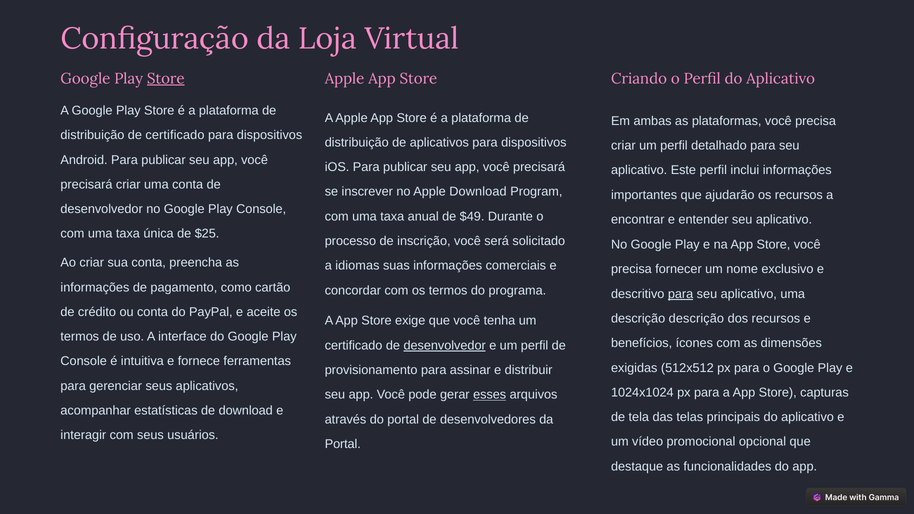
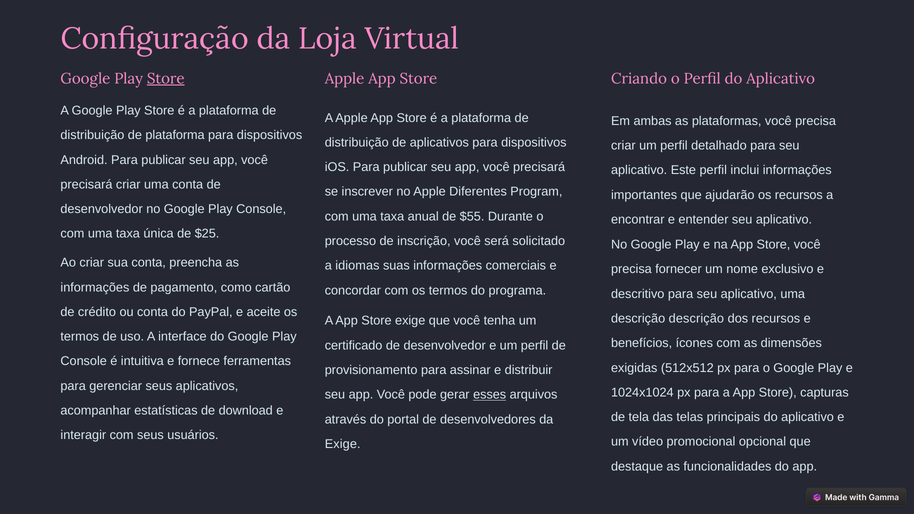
de certificado: certificado -> plataforma
Apple Download: Download -> Diferentes
$49: $49 -> $55
para at (681, 294) underline: present -> none
desenvolvedor at (445, 346) underline: present -> none
Portal at (343, 444): Portal -> Exige
